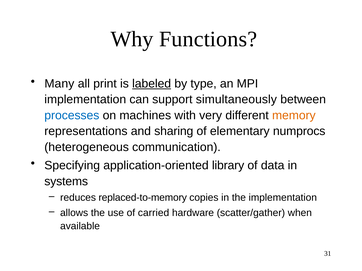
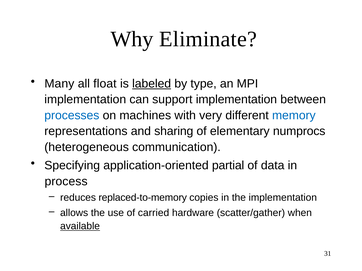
Functions: Functions -> Eliminate
print: print -> float
support simultaneously: simultaneously -> implementation
memory colour: orange -> blue
library: library -> partial
systems: systems -> process
available underline: none -> present
